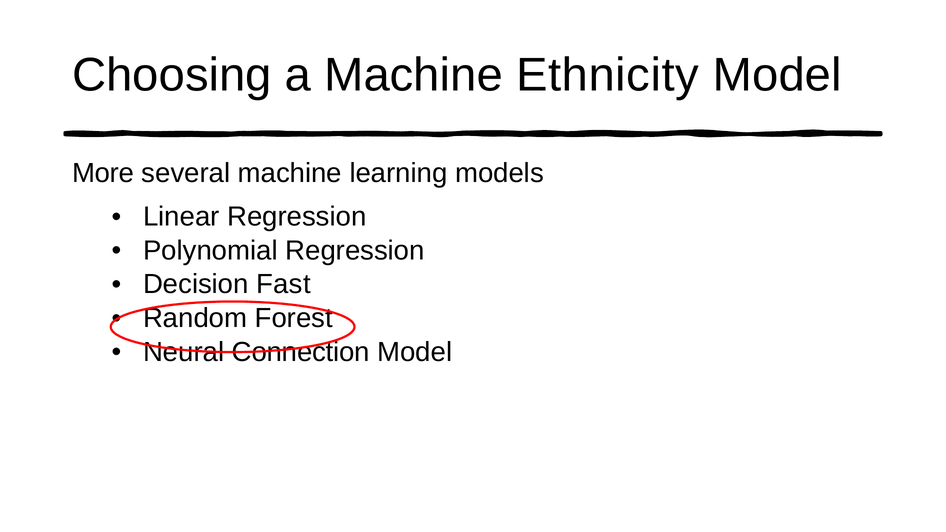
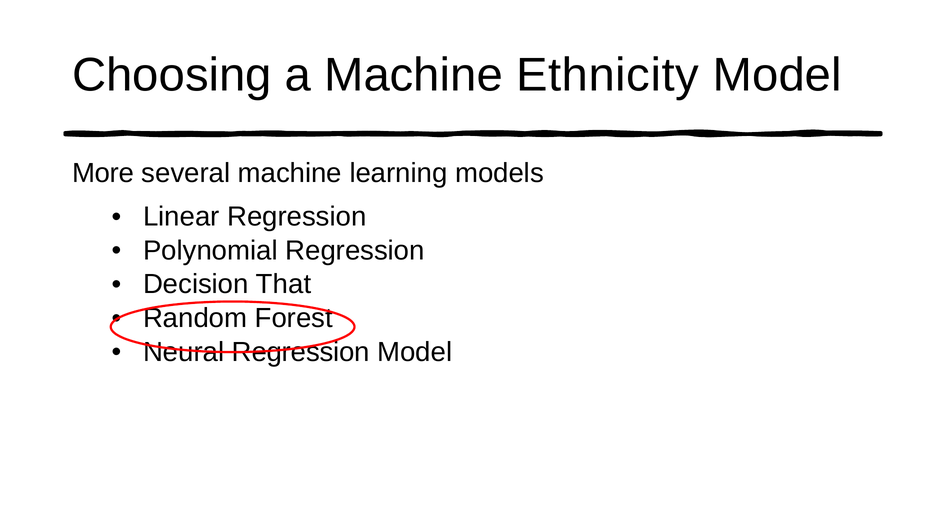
Fast: Fast -> That
Neural Connection: Connection -> Regression
